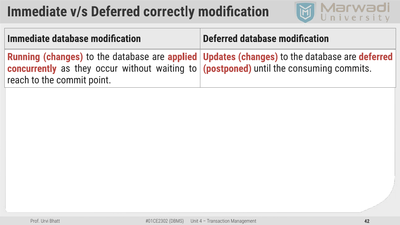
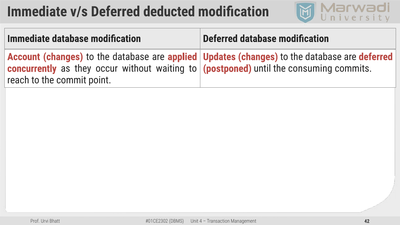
correctly: correctly -> deducted
Running: Running -> Account
